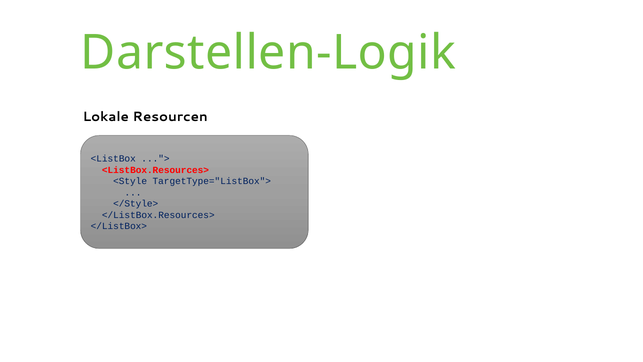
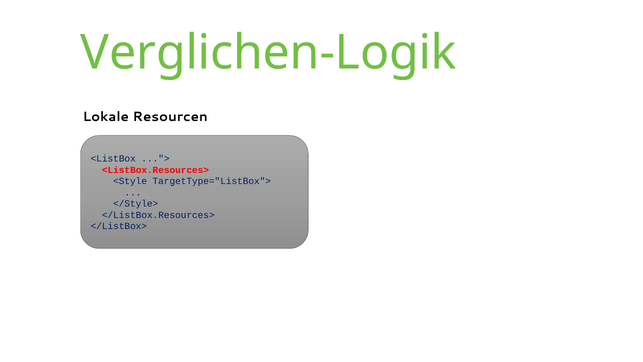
Darstellen-Logik: Darstellen-Logik -> Verglichen-Logik
